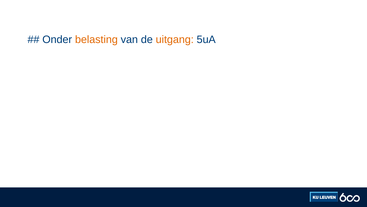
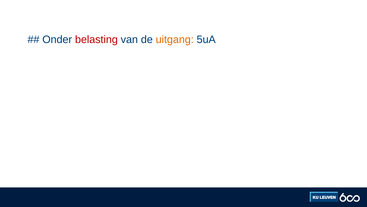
belasting colour: orange -> red
